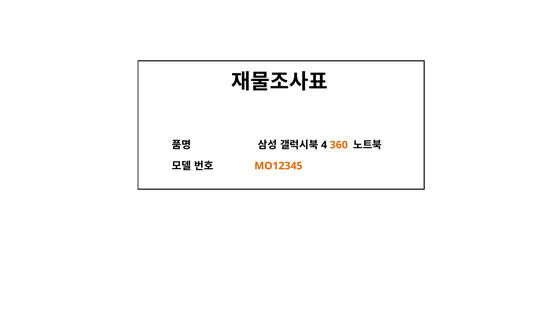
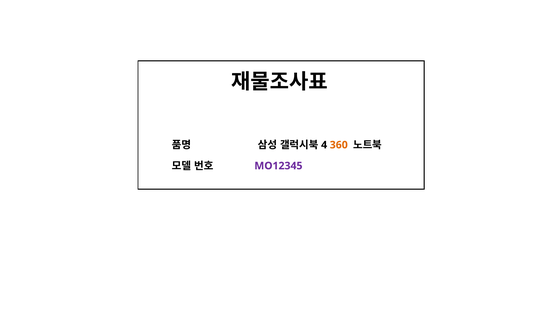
MO12345 colour: orange -> purple
